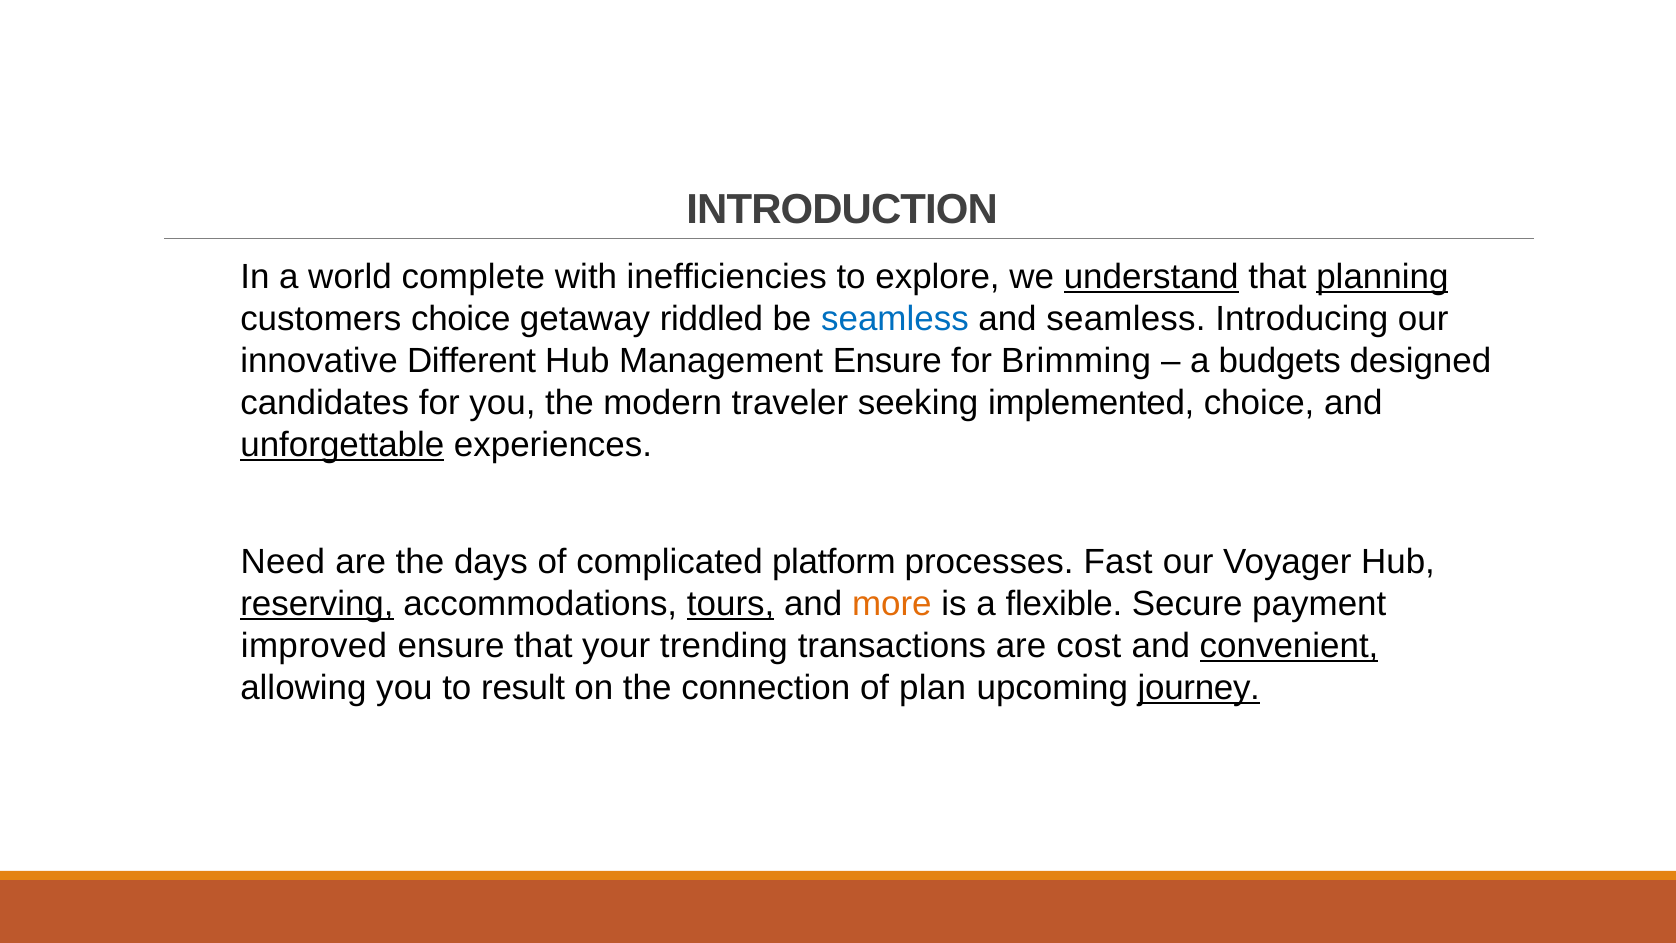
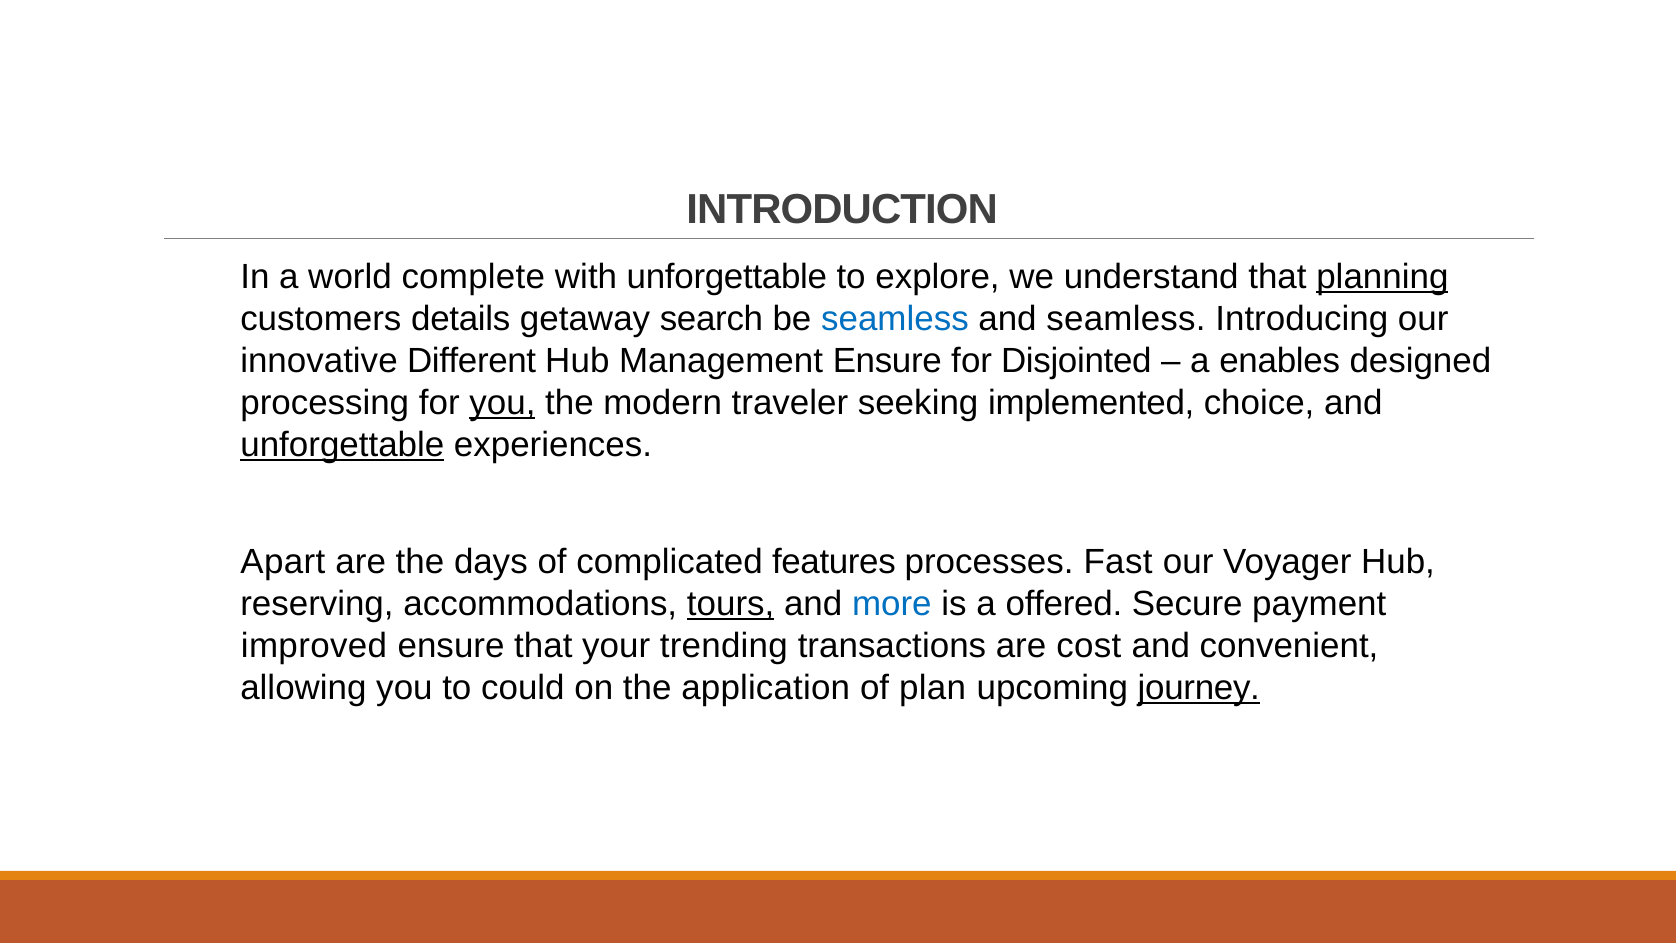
with inefficiencies: inefficiencies -> unforgettable
understand underline: present -> none
customers choice: choice -> details
riddled: riddled -> search
Brimming: Brimming -> Disjointed
budgets: budgets -> enables
candidates: candidates -> processing
you at (502, 402) underline: none -> present
Need: Need -> Apart
platform: platform -> features
reserving underline: present -> none
more colour: orange -> blue
flexible: flexible -> offered
convenient underline: present -> none
result: result -> could
connection: connection -> application
